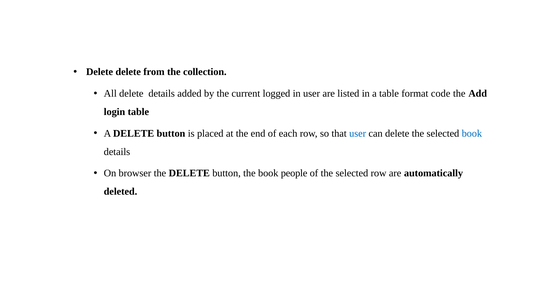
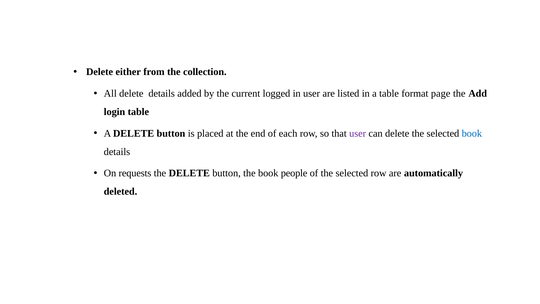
Delete delete: delete -> either
code: code -> page
user at (358, 133) colour: blue -> purple
browser: browser -> requests
